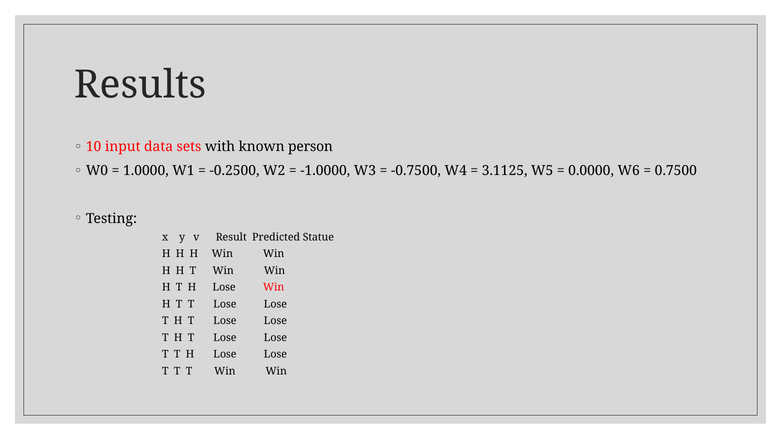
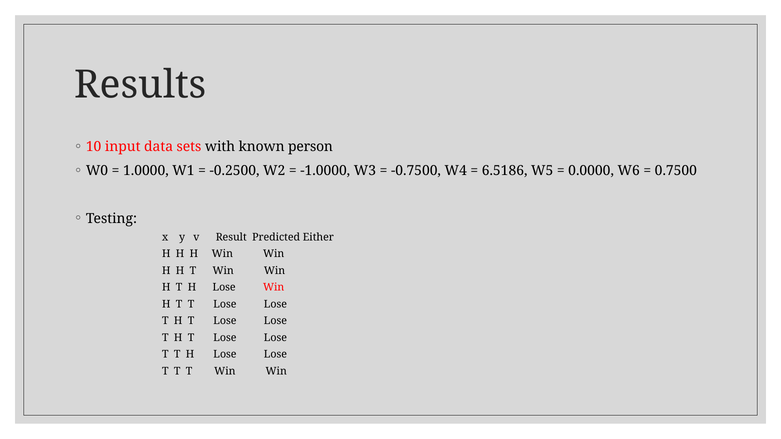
3.1125: 3.1125 -> 6.5186
Statue: Statue -> Either
